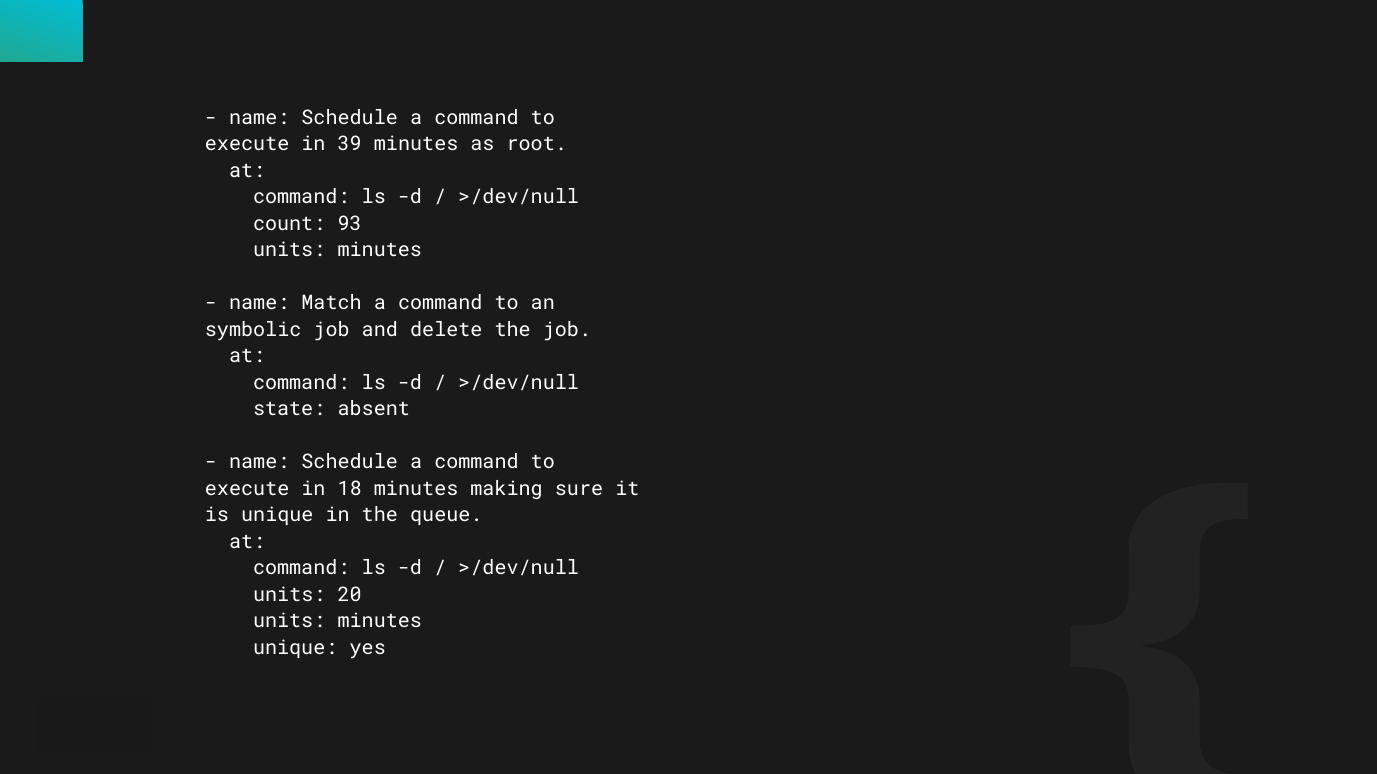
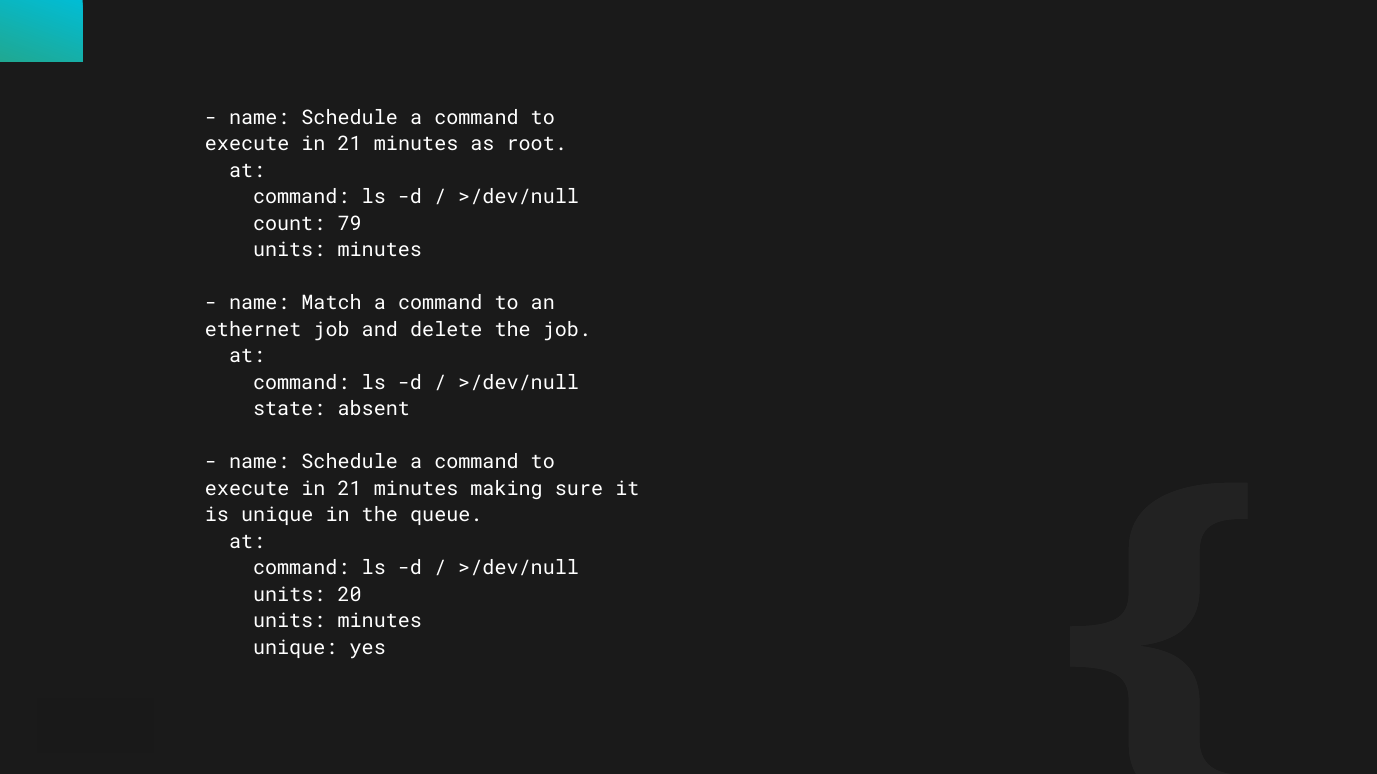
39 at (350, 144): 39 -> 21
93: 93 -> 79
symbolic: symbolic -> ethernet
18 at (350, 489): 18 -> 21
